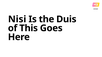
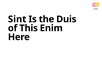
Nisi: Nisi -> Sint
Goes: Goes -> Enim
